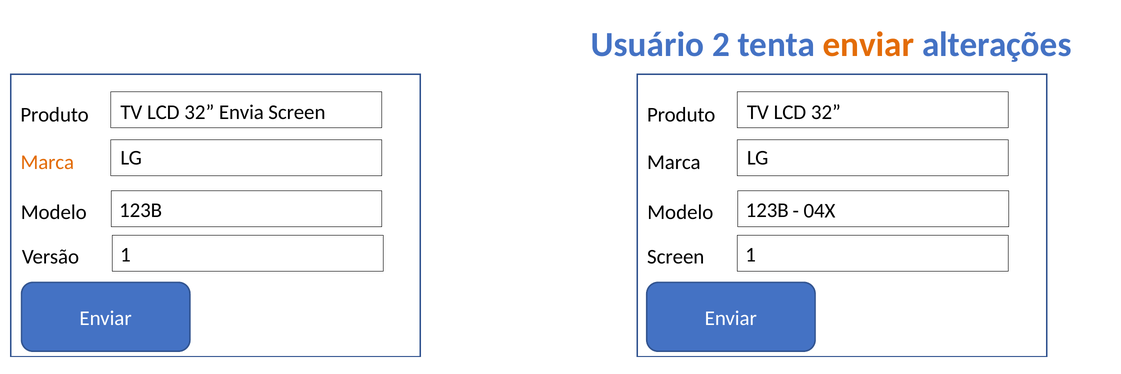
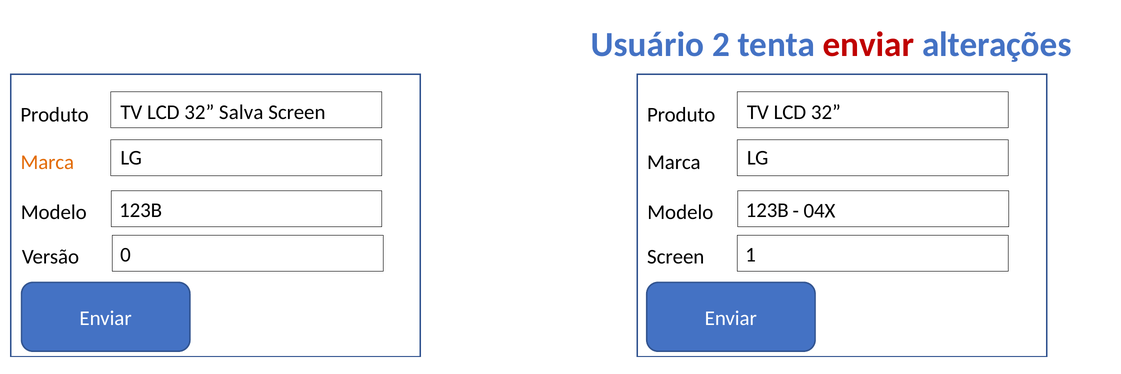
enviar at (868, 44) colour: orange -> red
Envia: Envia -> Salva
Versão 1: 1 -> 0
